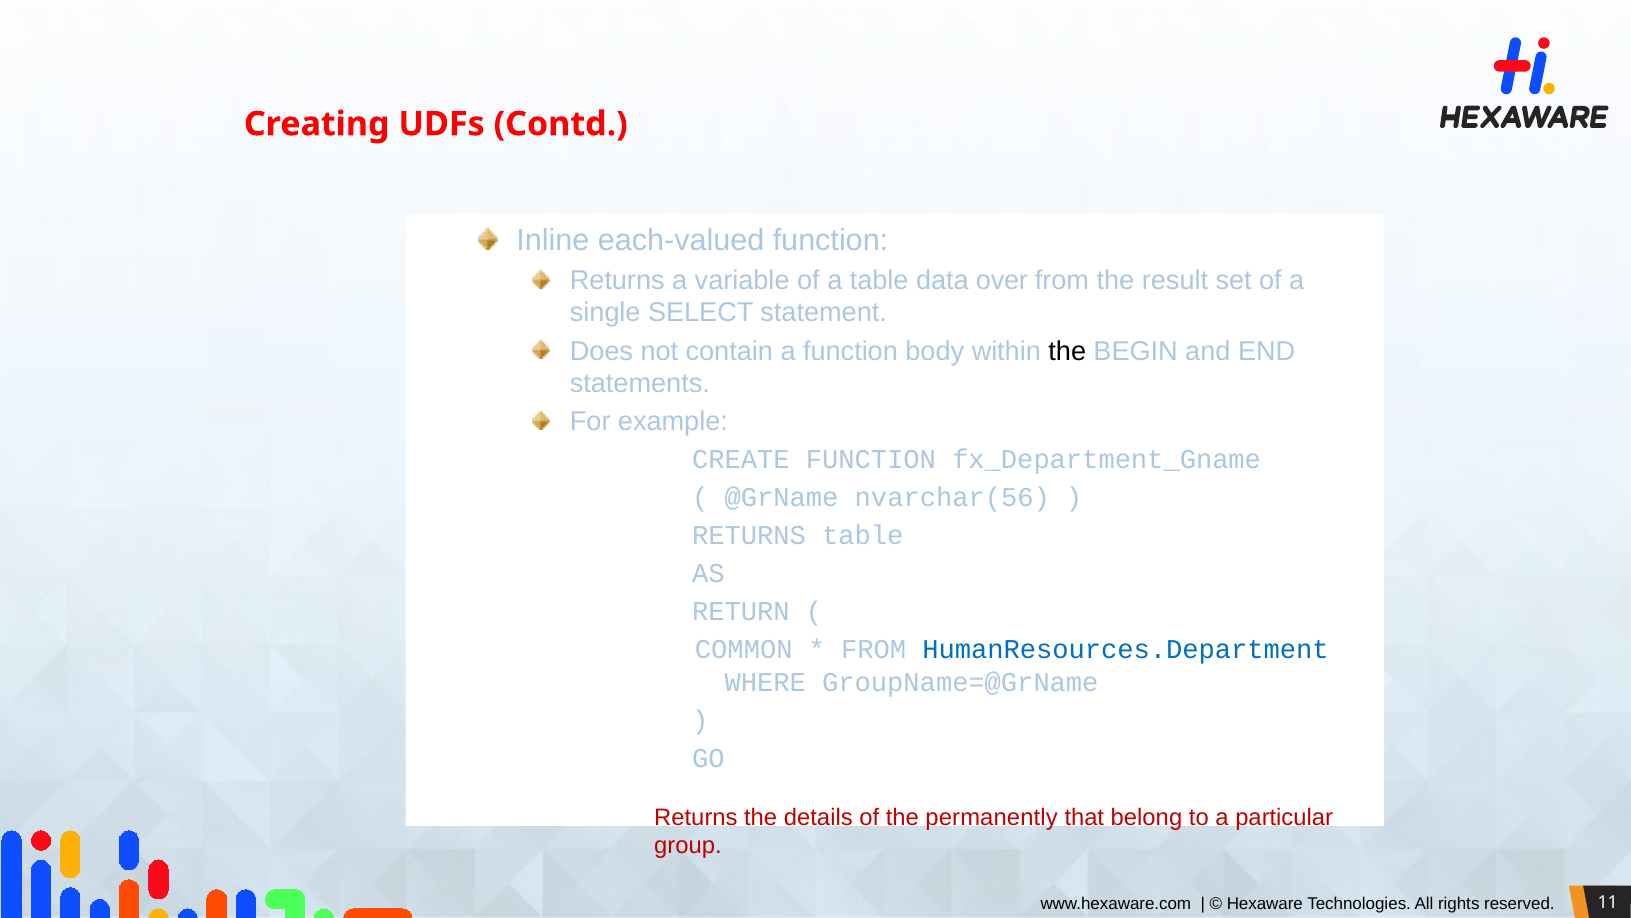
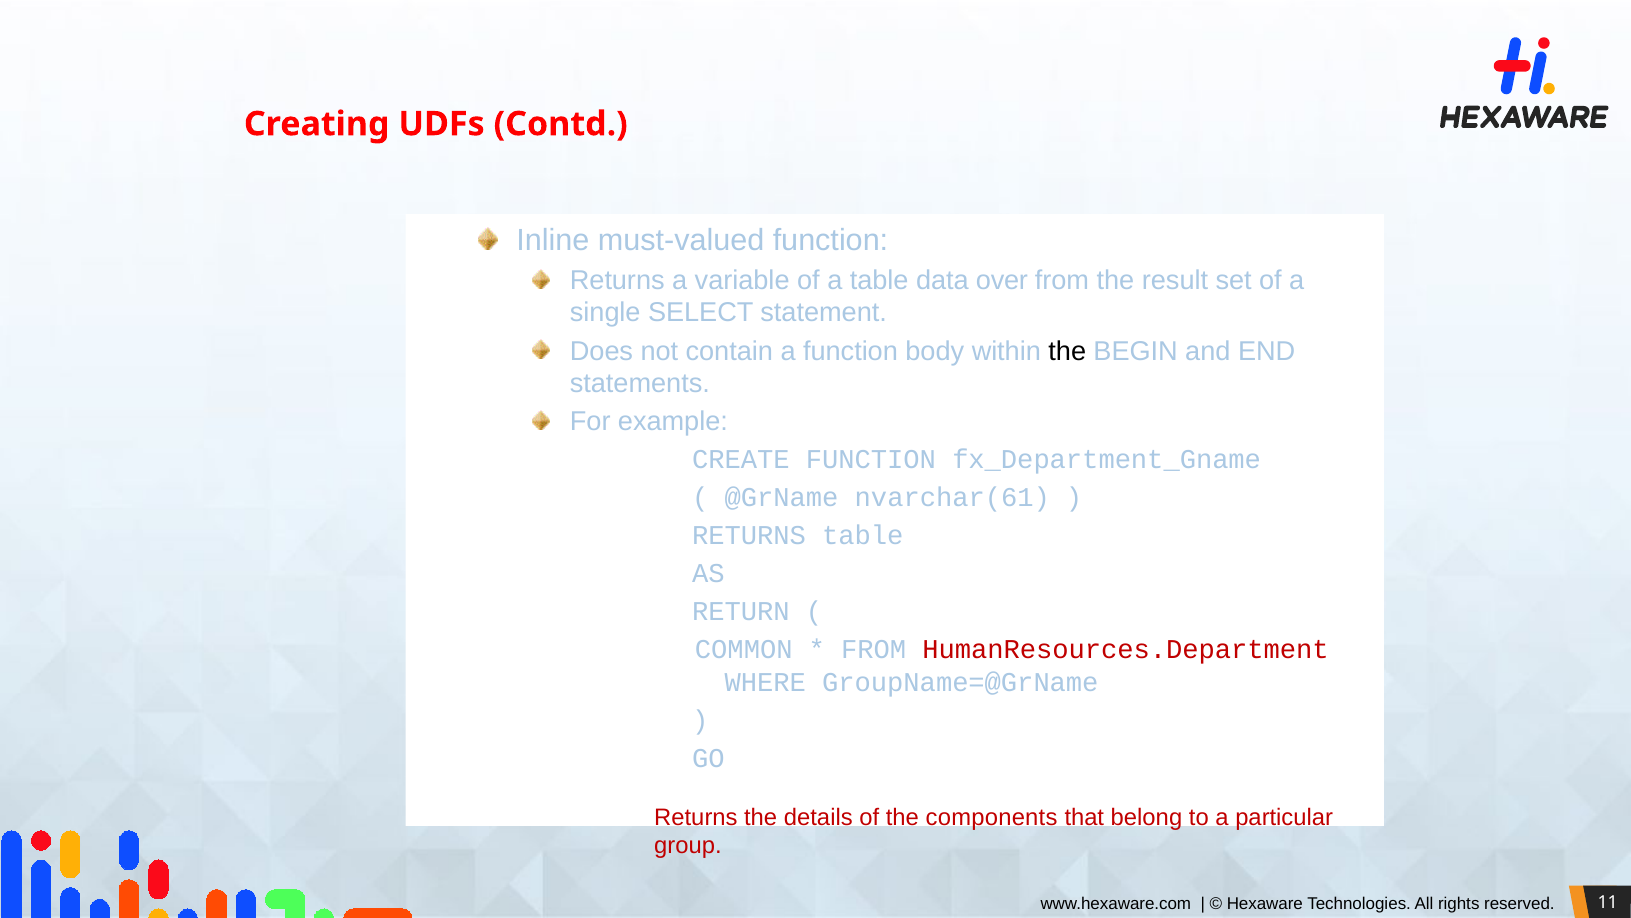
each-valued: each-valued -> must-valued
nvarchar(56: nvarchar(56 -> nvarchar(61
HumanResources.Department colour: blue -> red
permanently: permanently -> components
